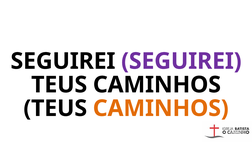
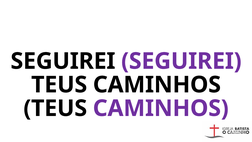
CAMINHOS at (161, 108) colour: orange -> purple
